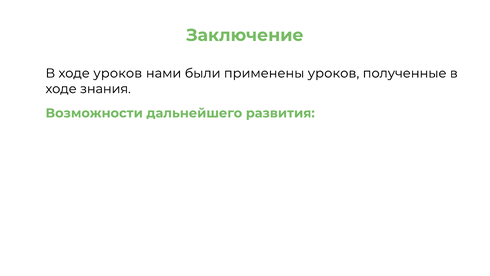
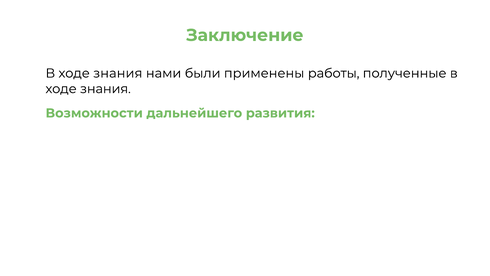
уроков at (118, 73): уроков -> знания
применены уроков: уроков -> работы
